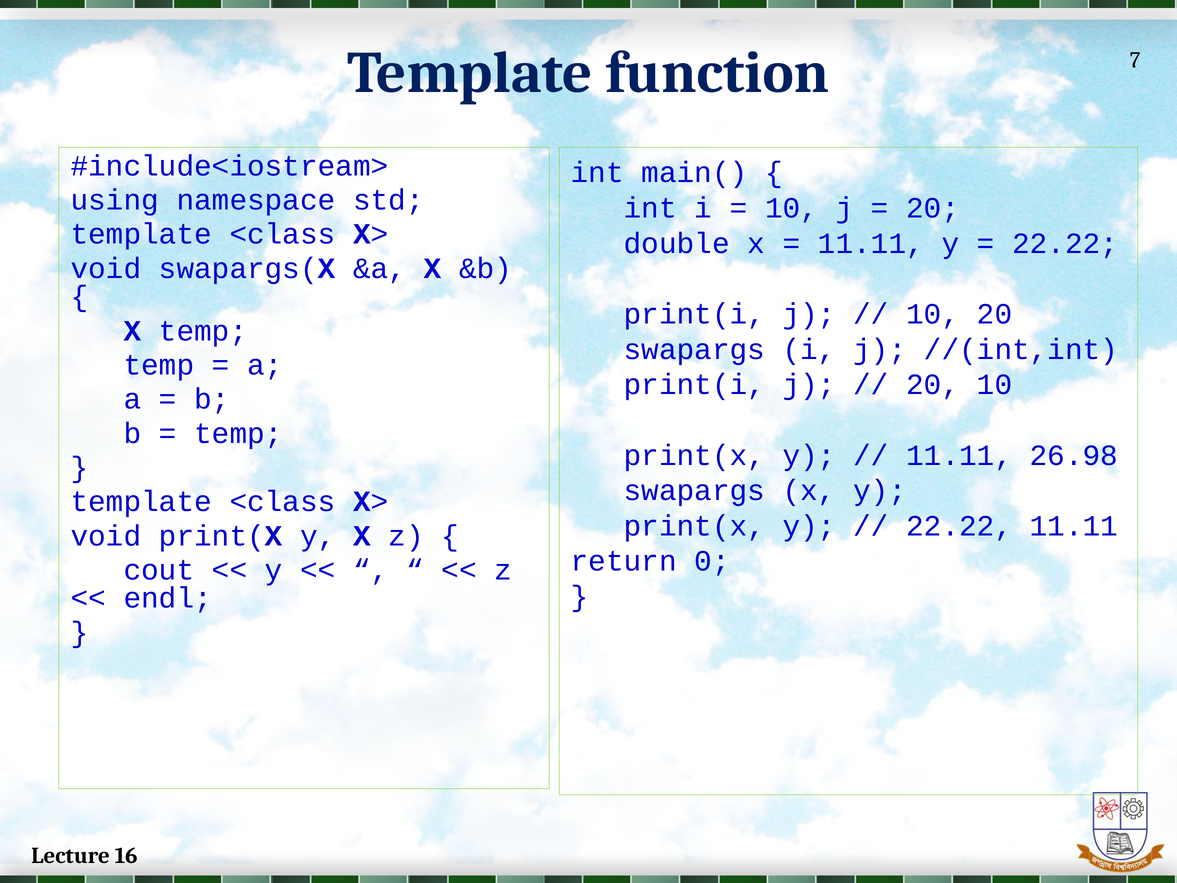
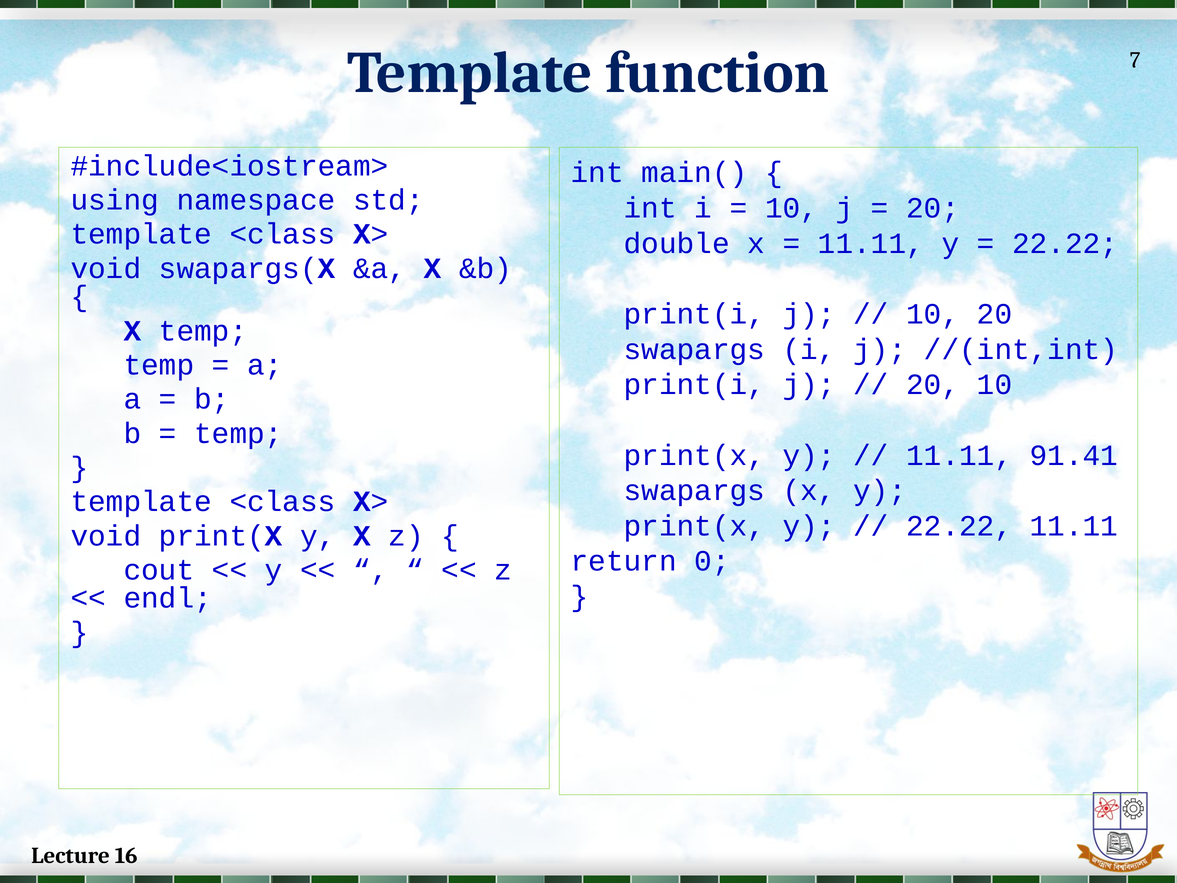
26.98: 26.98 -> 91.41
